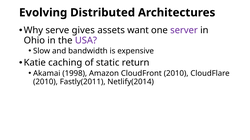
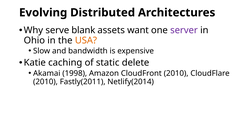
gives: gives -> blank
USA colour: purple -> orange
return: return -> delete
